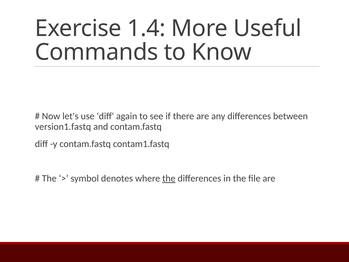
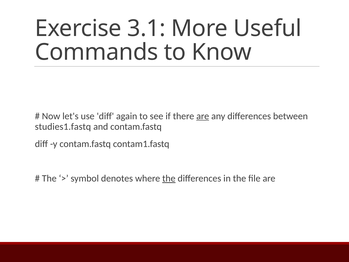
1.4: 1.4 -> 3.1
are at (203, 116) underline: none -> present
version1.fastq: version1.fastq -> studies1.fastq
